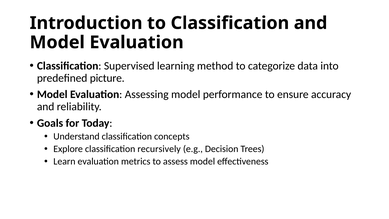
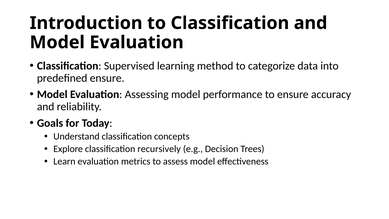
predefined picture: picture -> ensure
